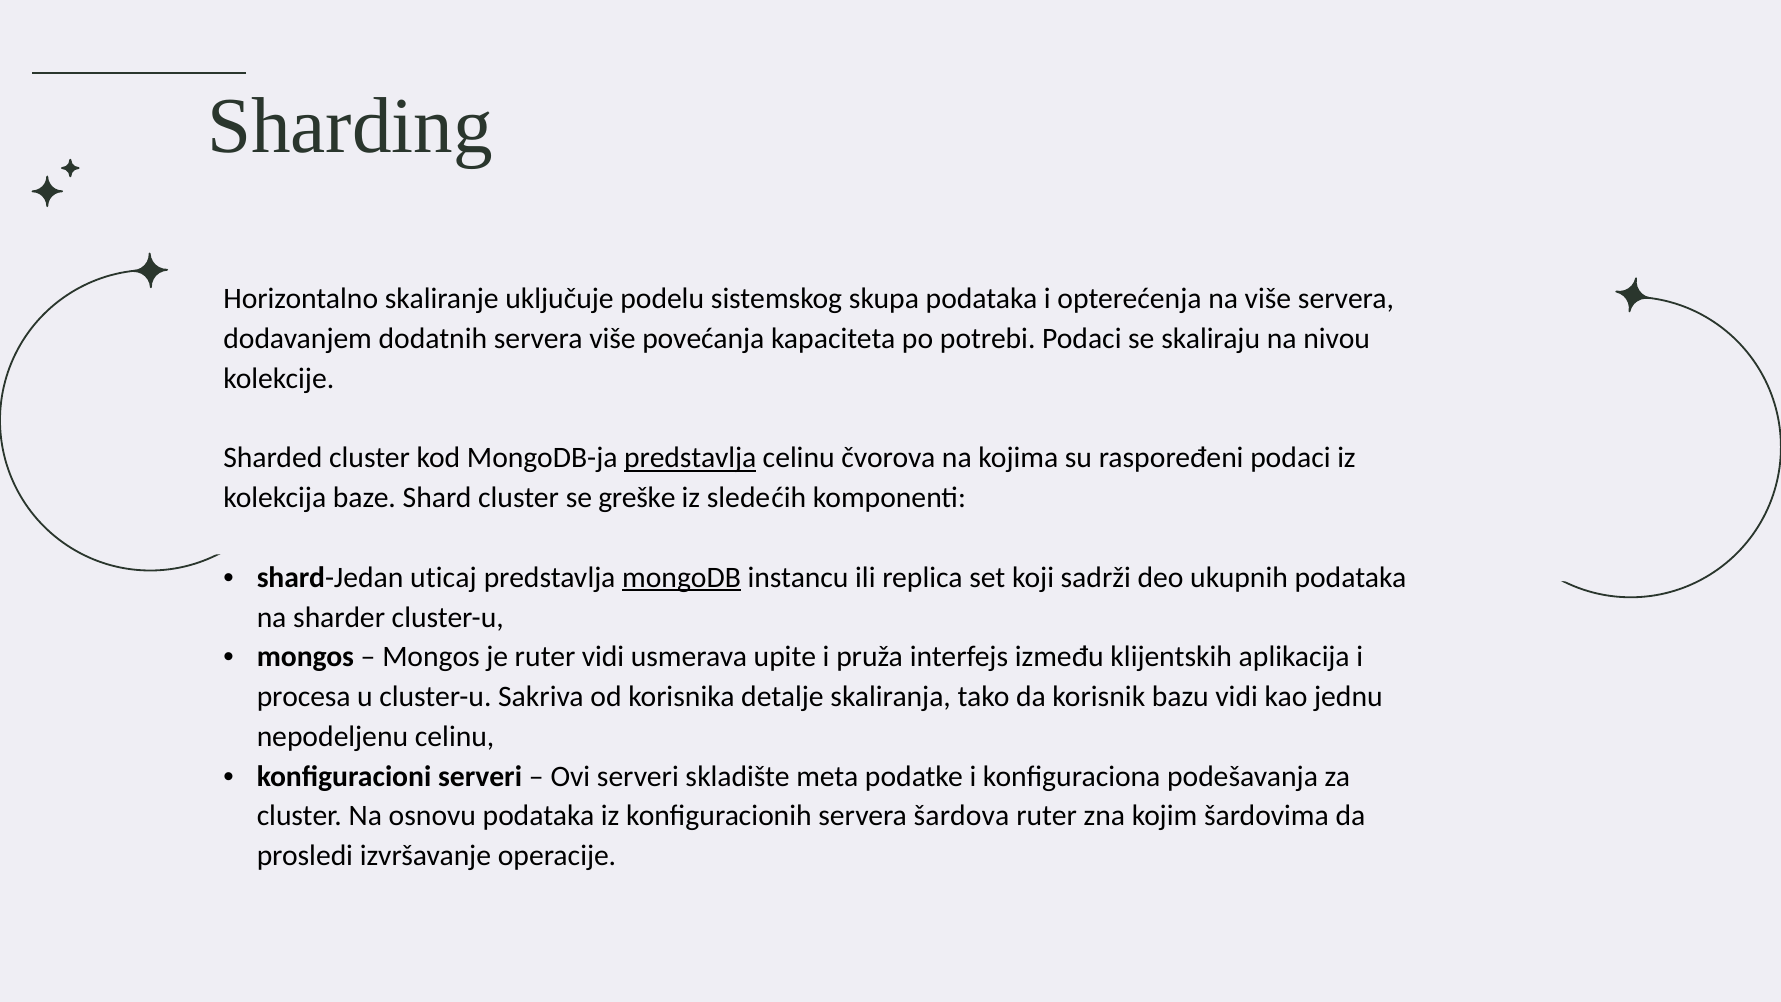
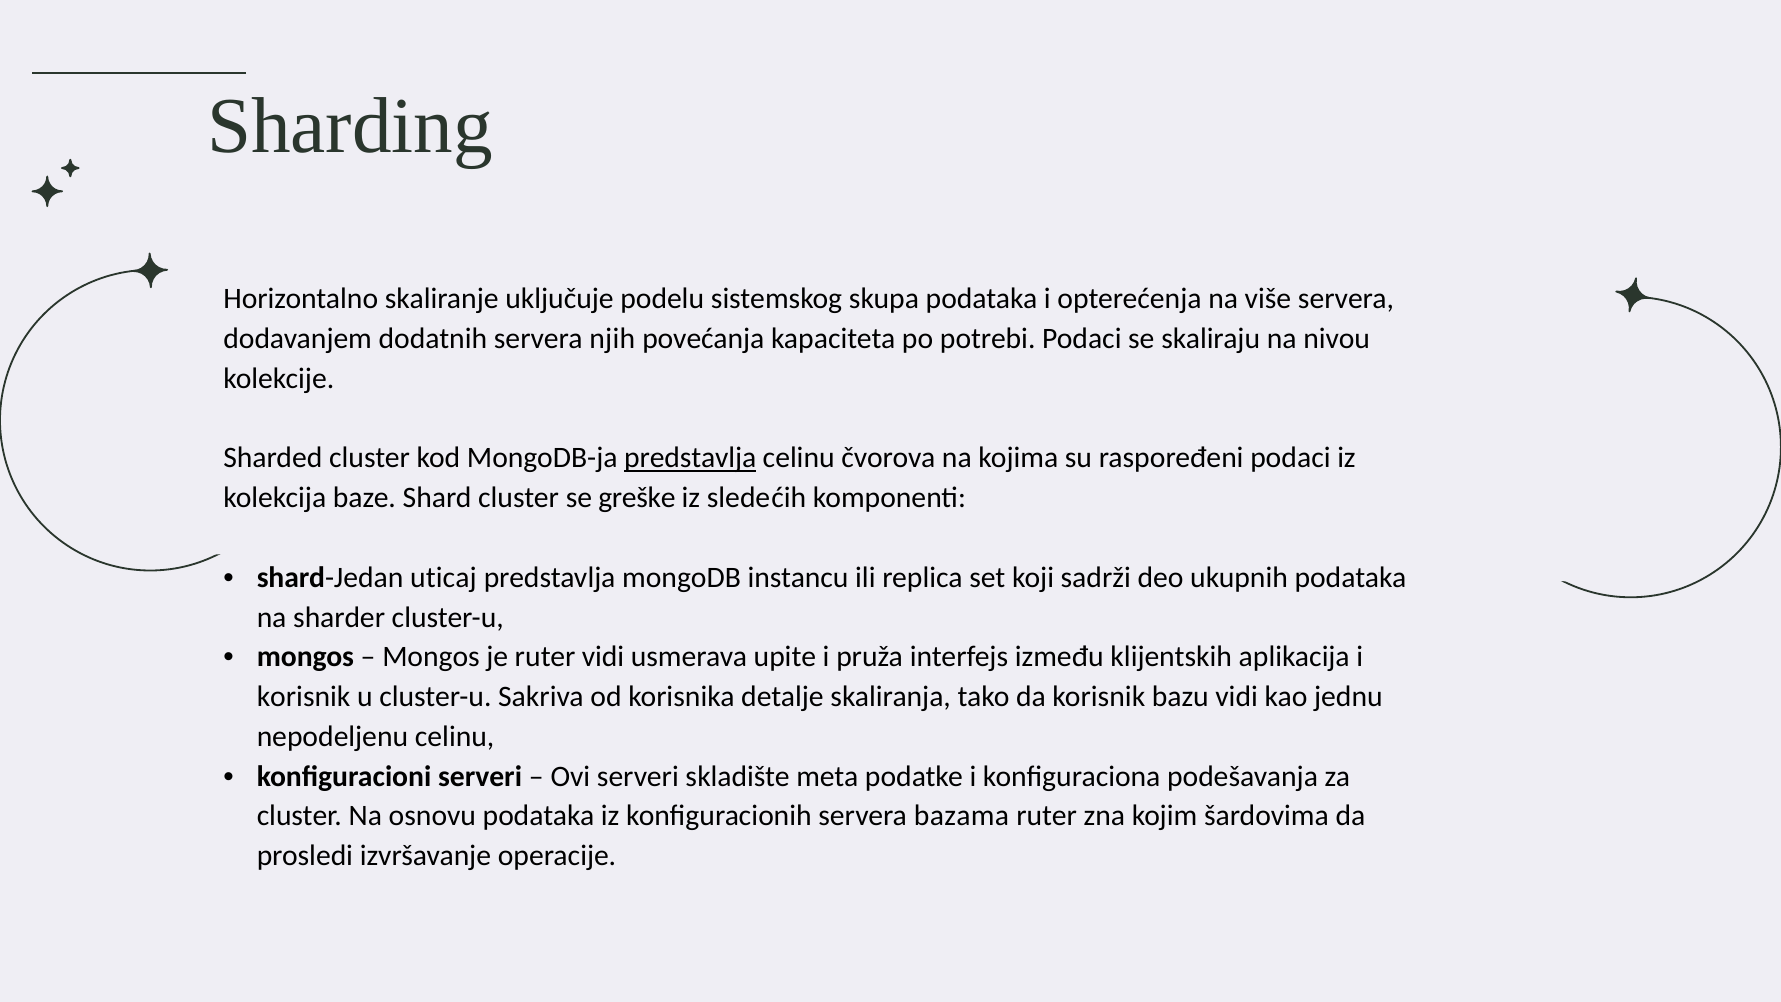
servera više: više -> njih
mongoDB underline: present -> none
procesa at (304, 697): procesa -> korisnik
šardova: šardova -> bazama
